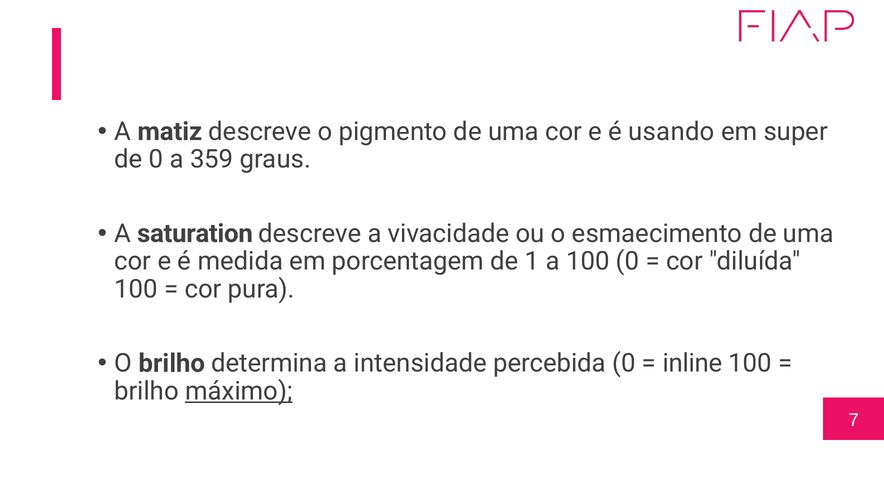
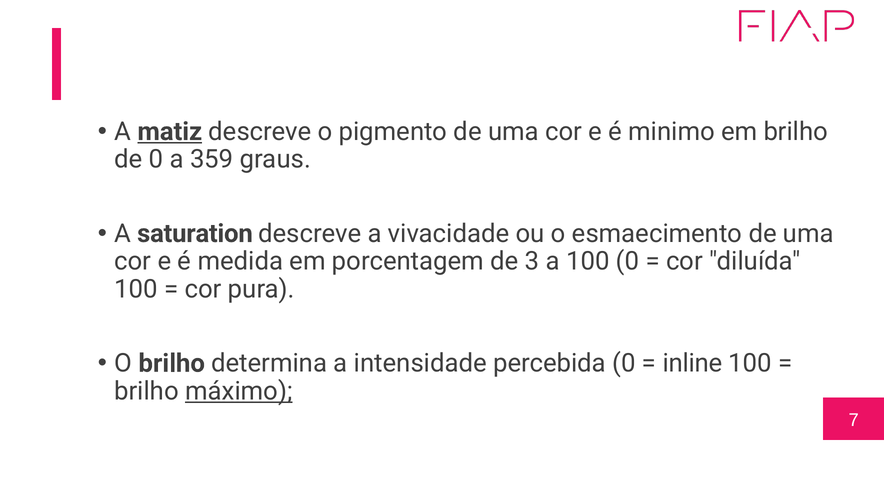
matiz underline: none -> present
usando: usando -> minimo
em super: super -> brilho
1: 1 -> 3
